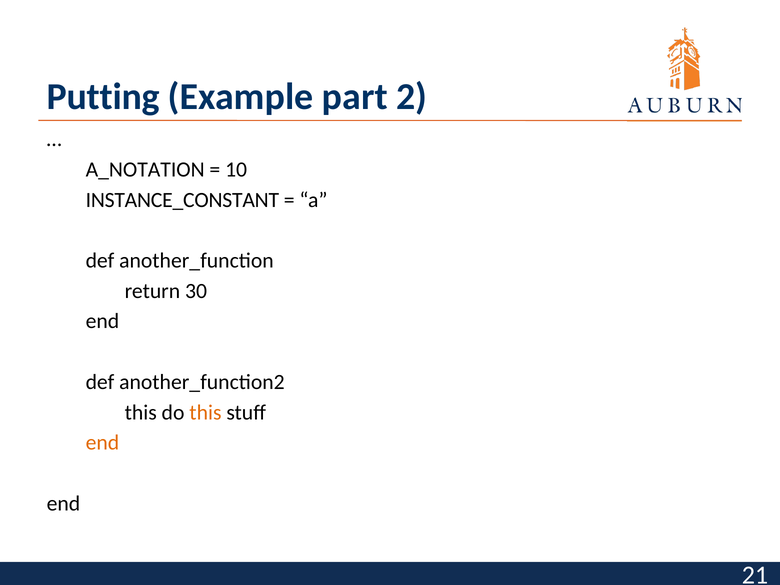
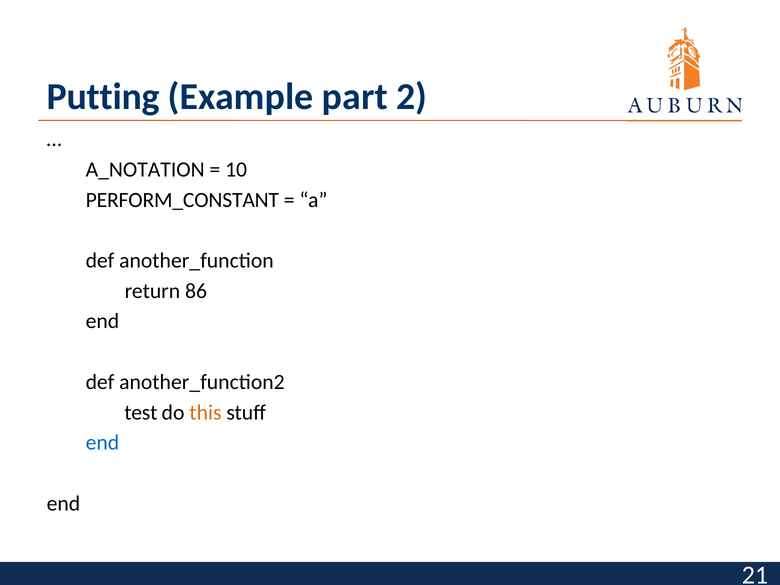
INSTANCE_CONSTANT: INSTANCE_CONSTANT -> PERFORM_CONSTANT
30: 30 -> 86
this at (141, 412): this -> test
end at (102, 443) colour: orange -> blue
